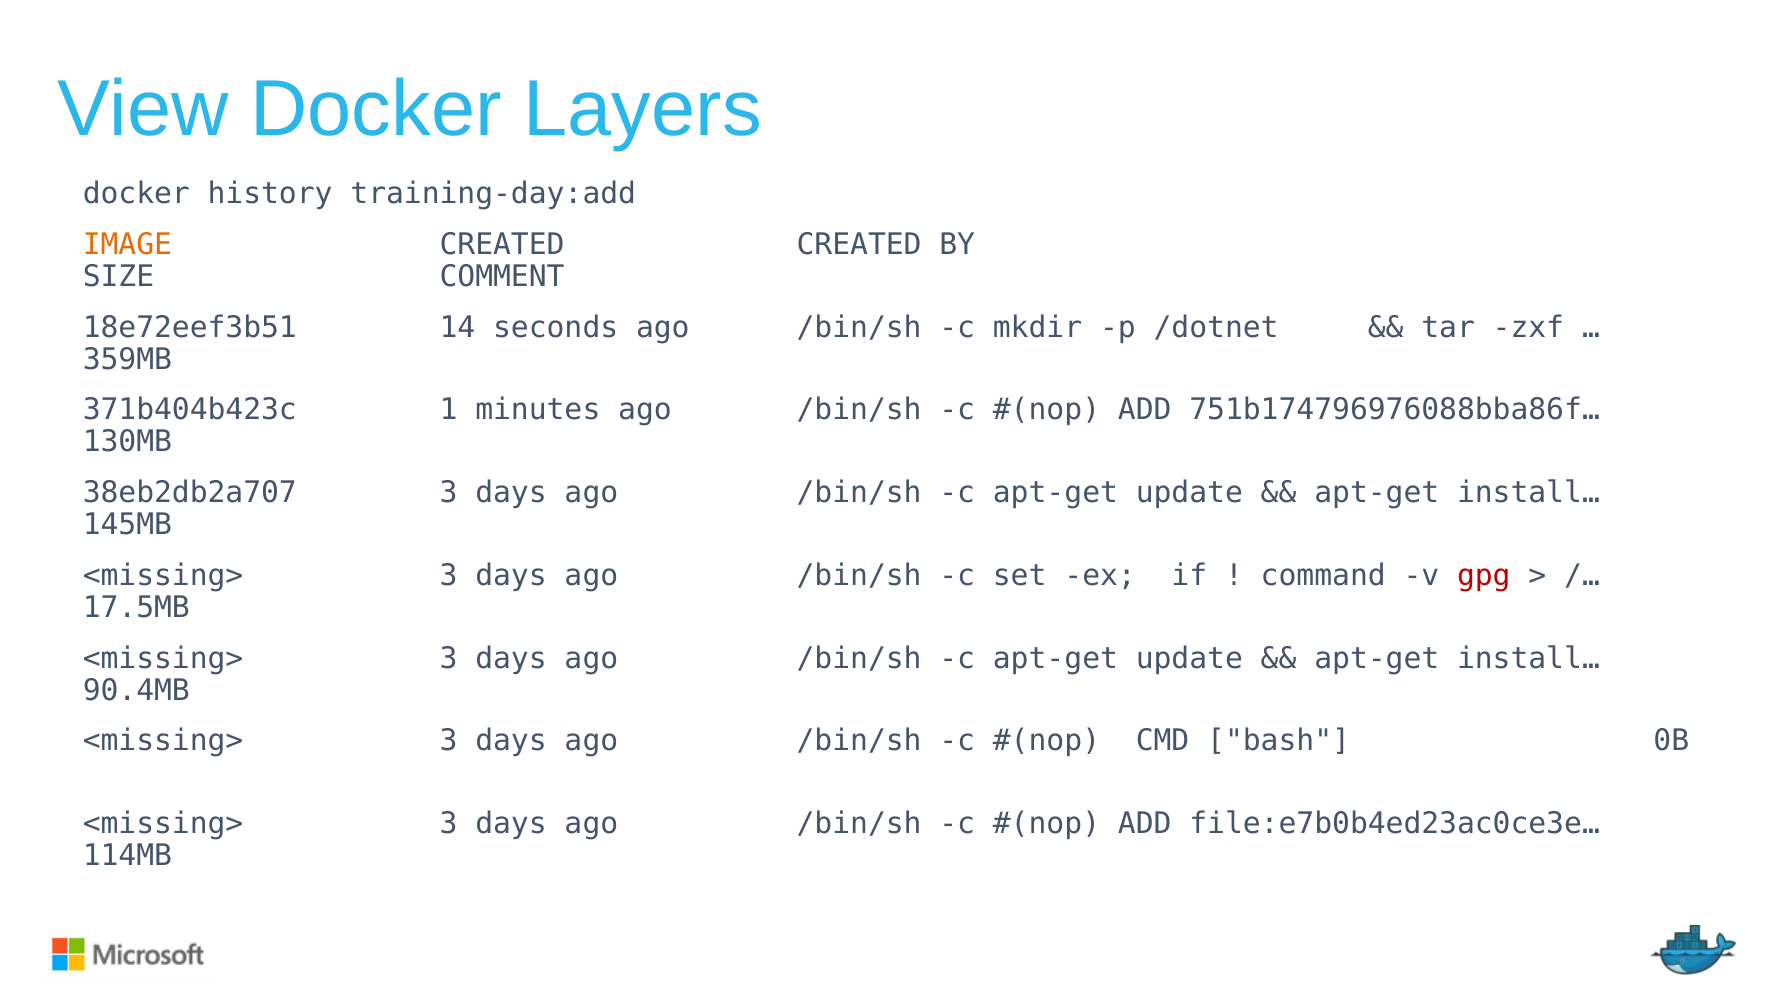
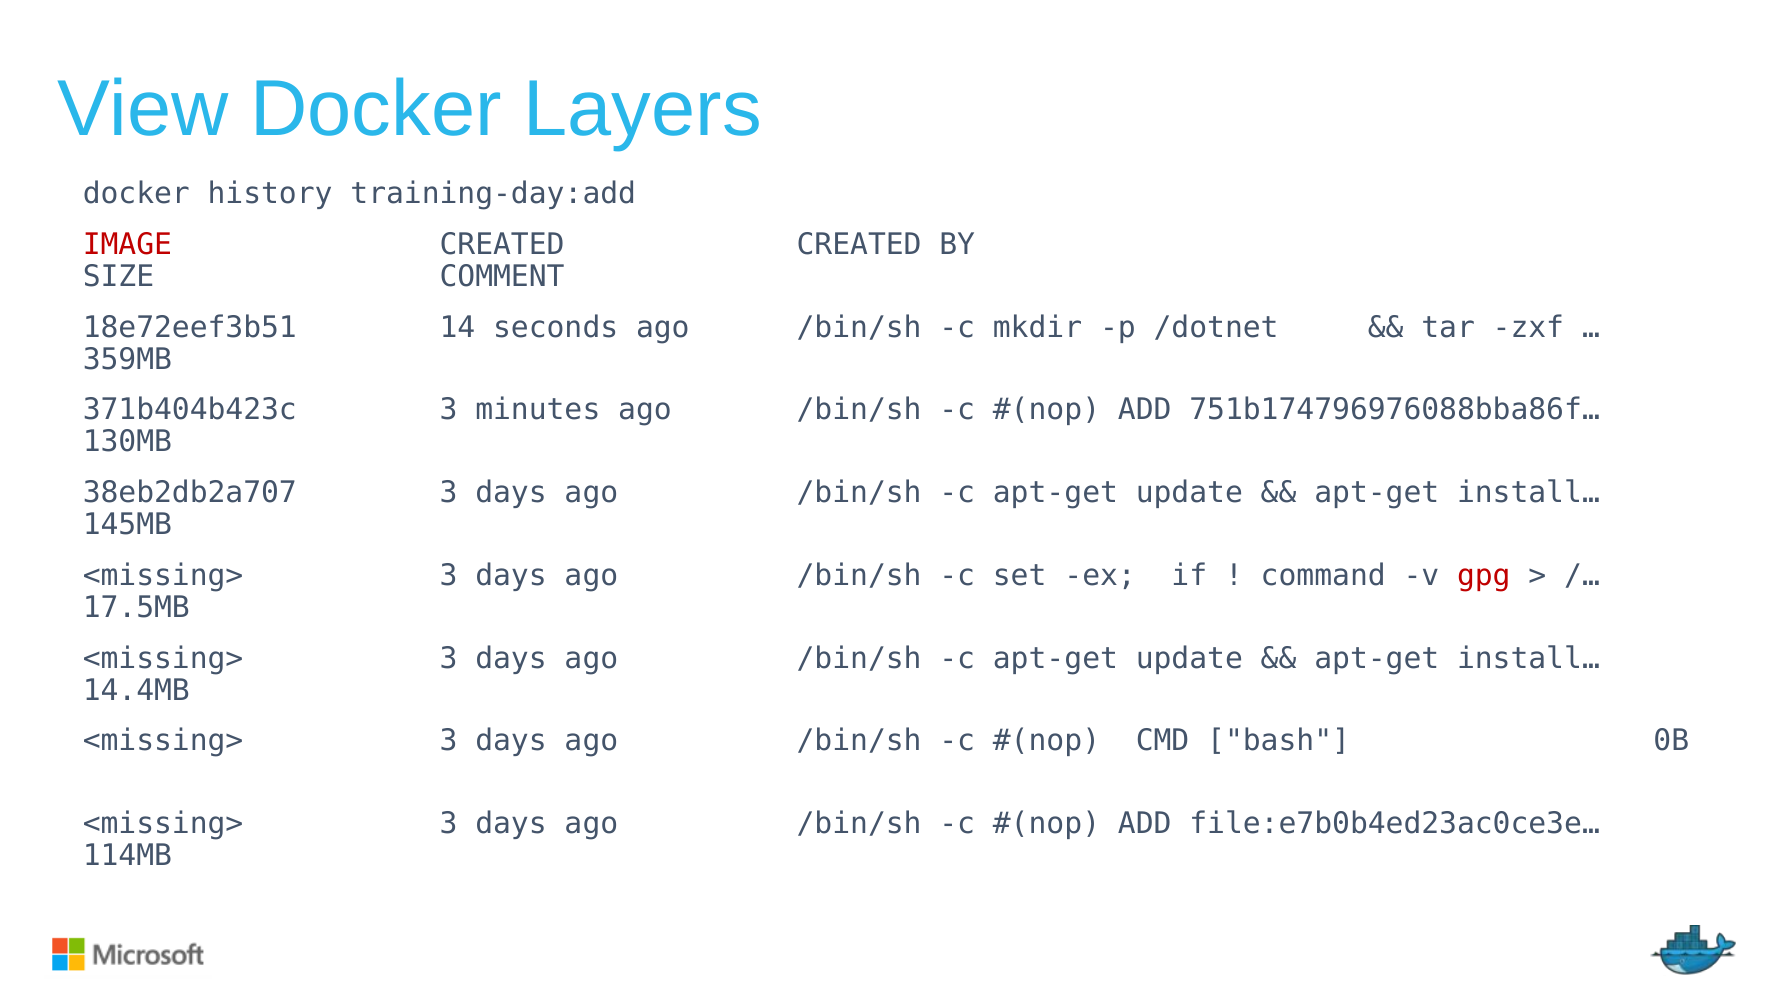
IMAGE colour: orange -> red
371b404b423c 1: 1 -> 3
90.4MB: 90.4MB -> 14.4MB
